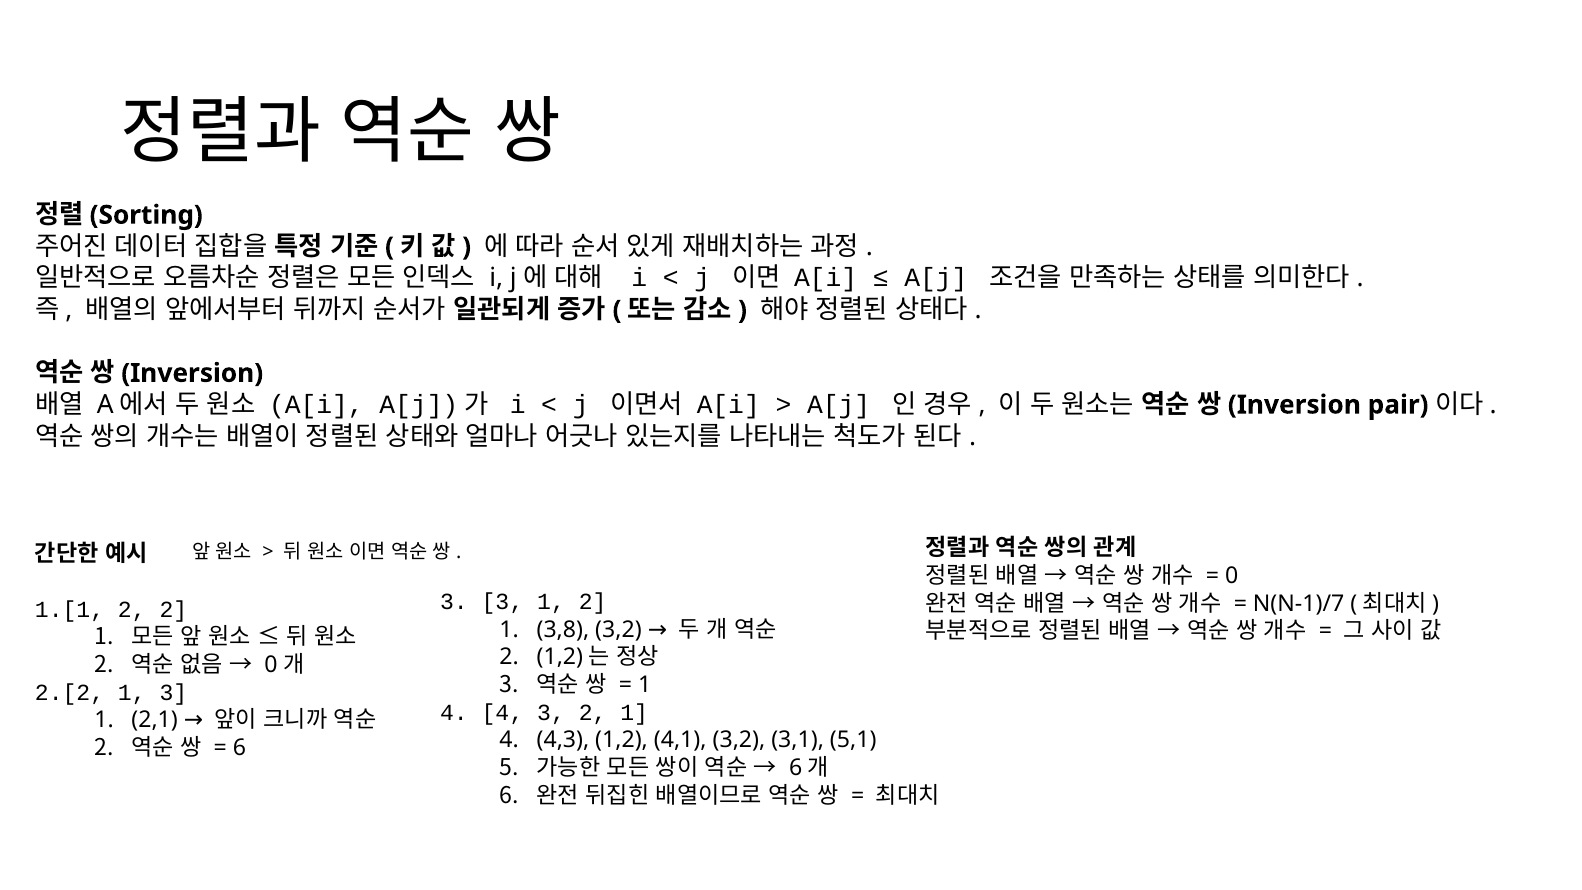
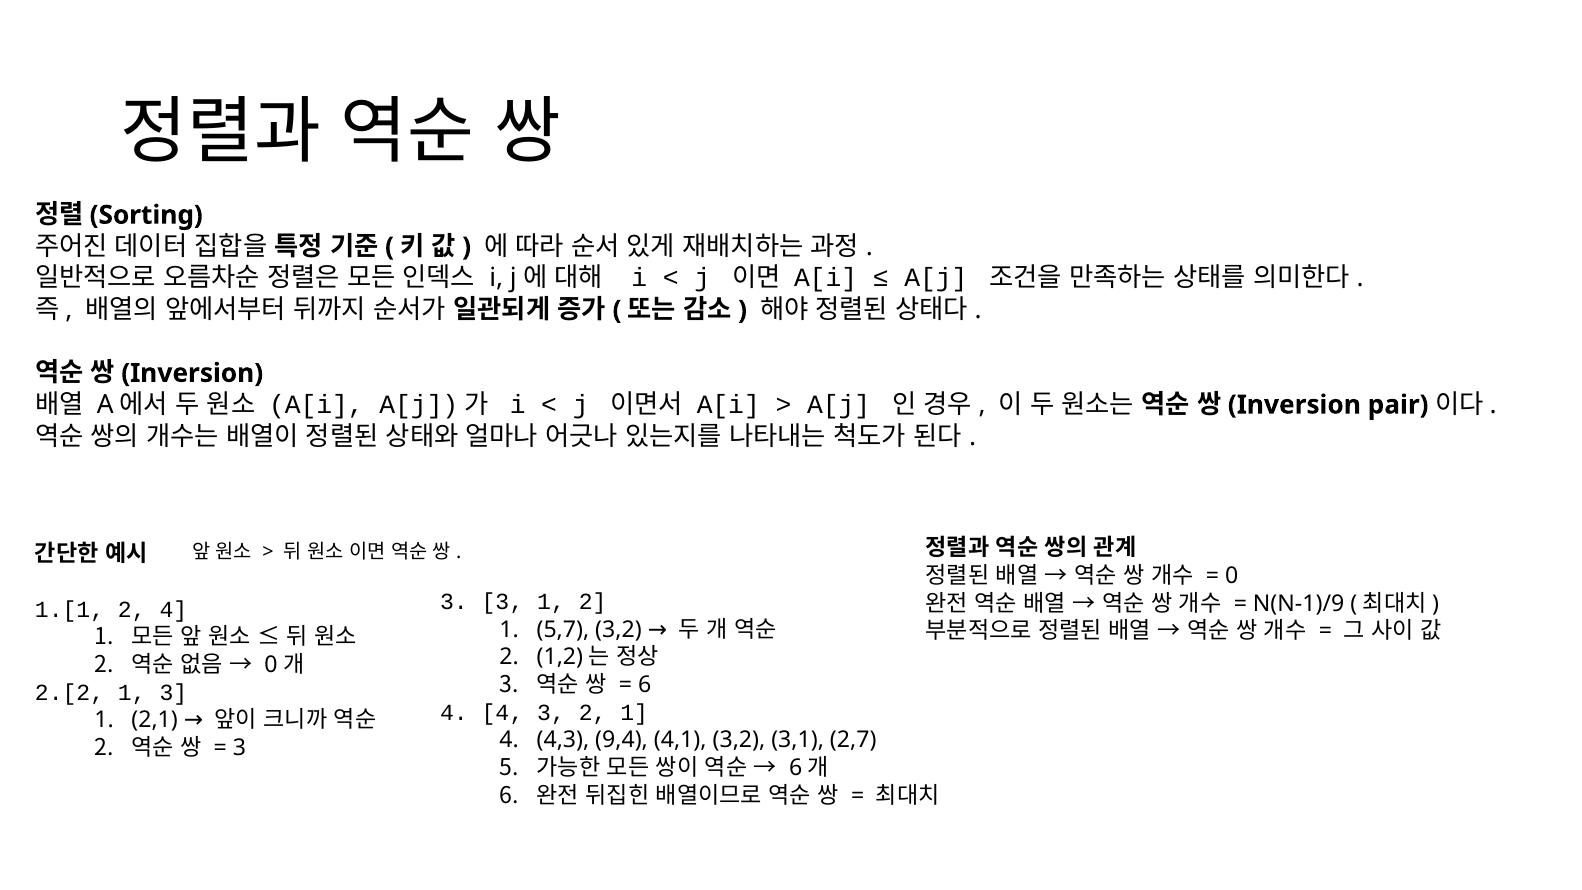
N(N-1)/7: N(N-1)/7 -> N(N-1)/9
2 2: 2 -> 4
3,8: 3,8 -> 5,7
1 at (645, 685): 1 -> 6
1,2: 1,2 -> 9,4
5,1: 5,1 -> 2,7
6 at (239, 748): 6 -> 3
